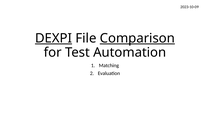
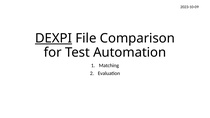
Comparison underline: present -> none
